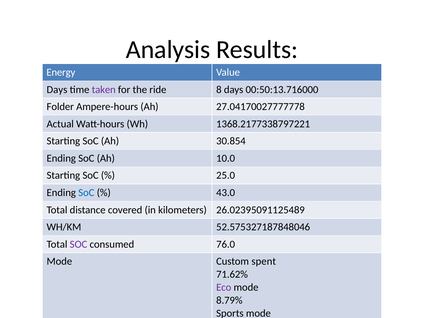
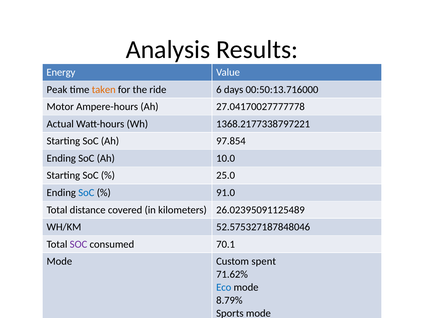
Days at (57, 90): Days -> Peak
taken colour: purple -> orange
8: 8 -> 6
Folder: Folder -> Motor
30.854: 30.854 -> 97.854
43.0: 43.0 -> 91.0
76.0: 76.0 -> 70.1
Eco colour: purple -> blue
